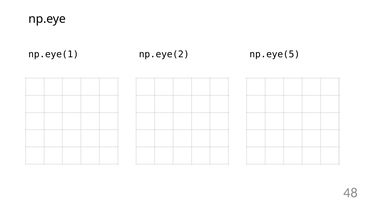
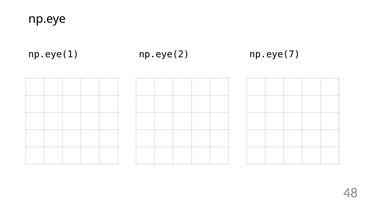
np.eye(5: np.eye(5 -> np.eye(7
